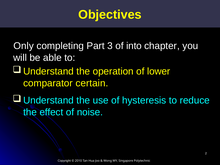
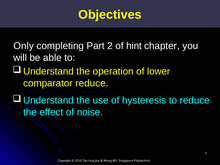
Part 3: 3 -> 2
into: into -> hint
comparator certain: certain -> reduce
